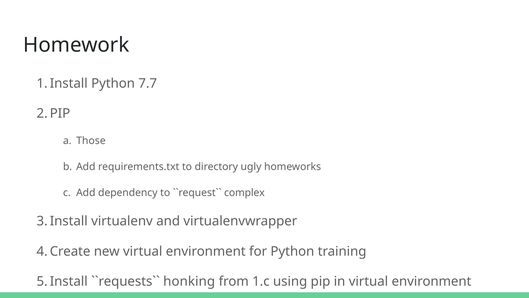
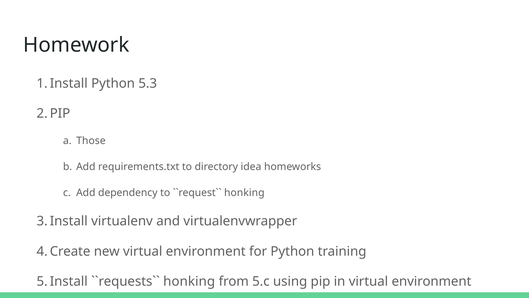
7.7: 7.7 -> 5.3
ugly: ugly -> idea
complex at (244, 193): complex -> honking
1.c: 1.c -> 5.c
